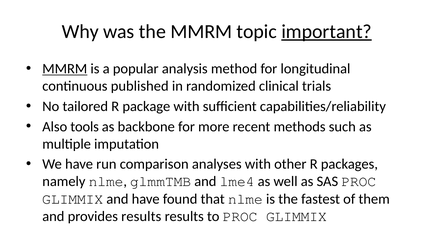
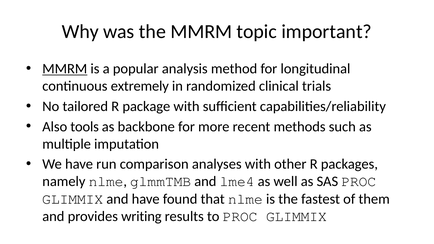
important underline: present -> none
published: published -> extremely
provides results: results -> writing
